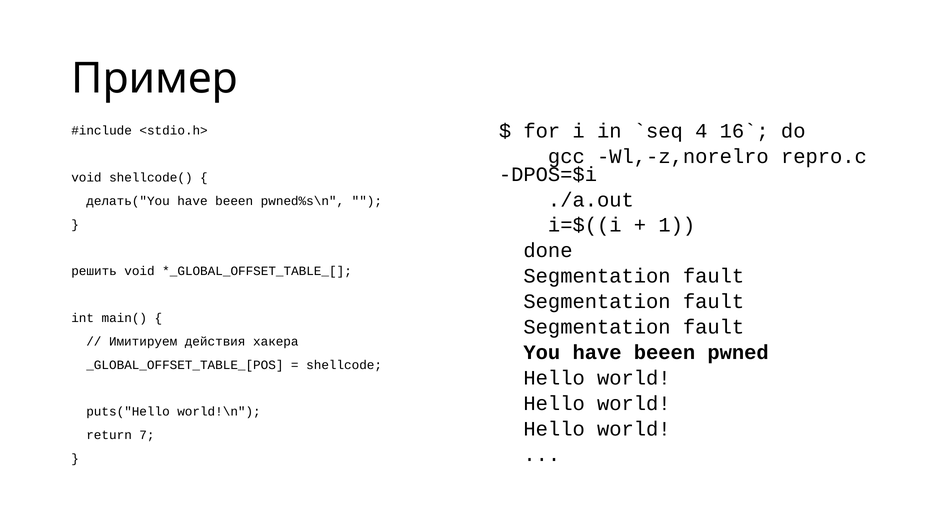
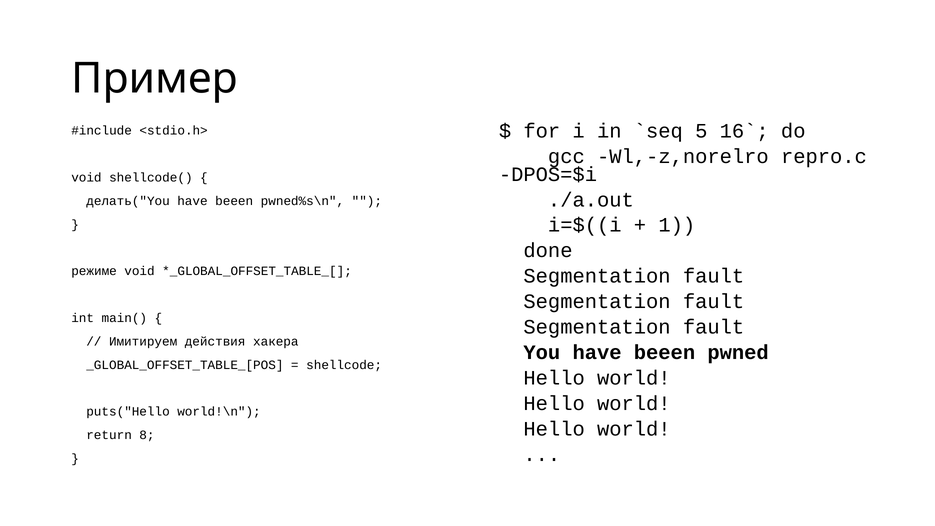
4: 4 -> 5
решить: решить -> режиме
7: 7 -> 8
